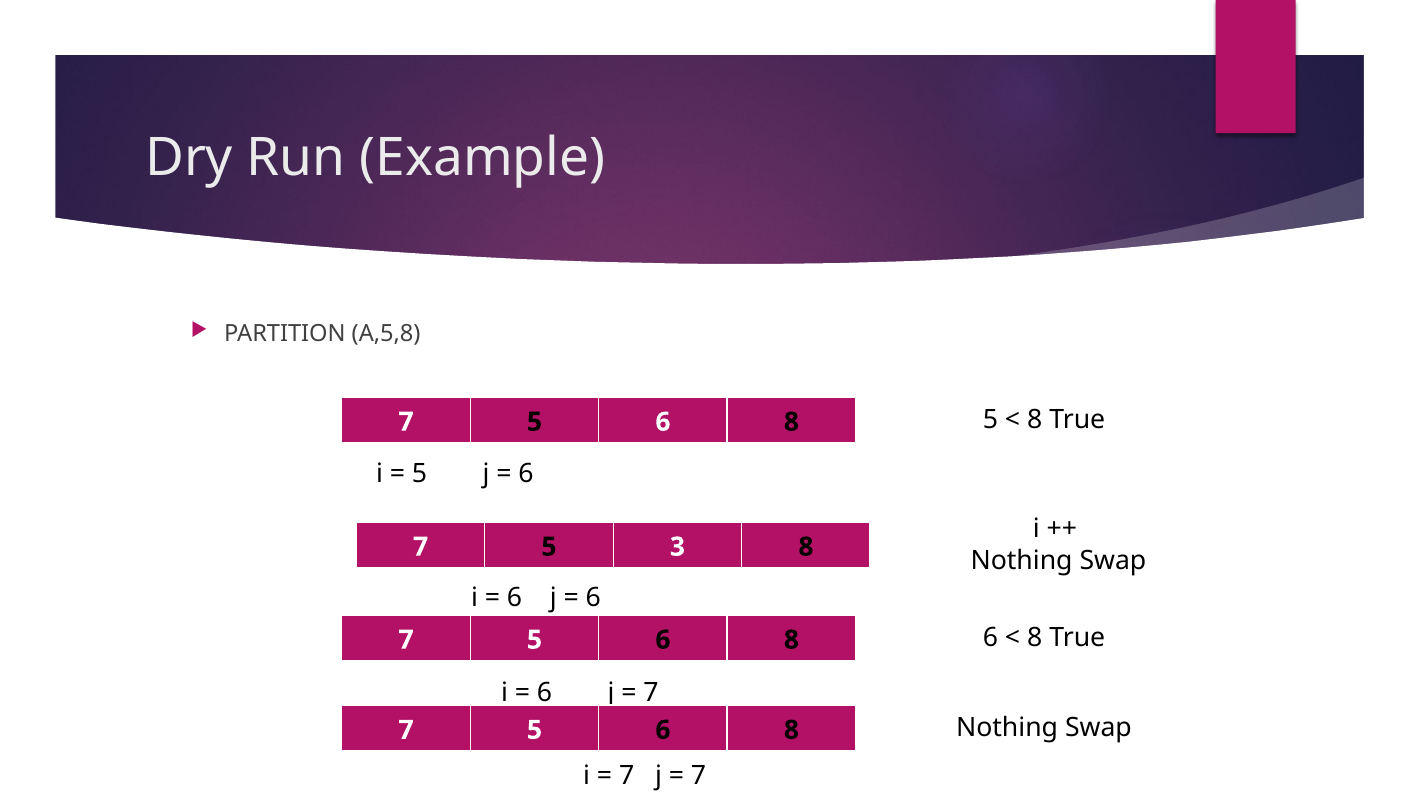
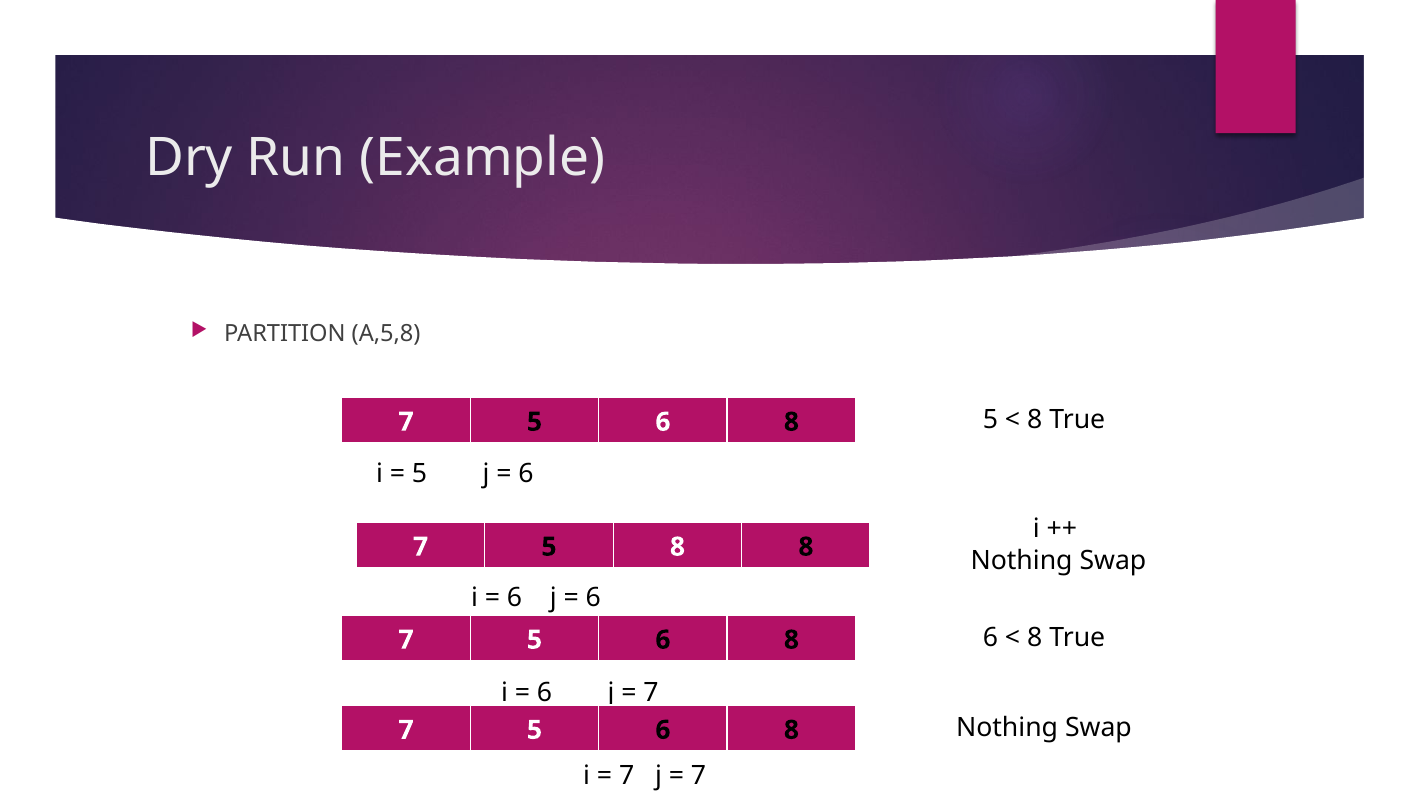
5 3: 3 -> 8
